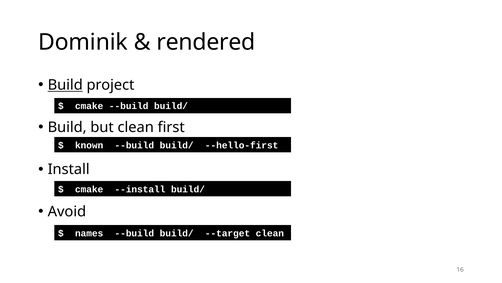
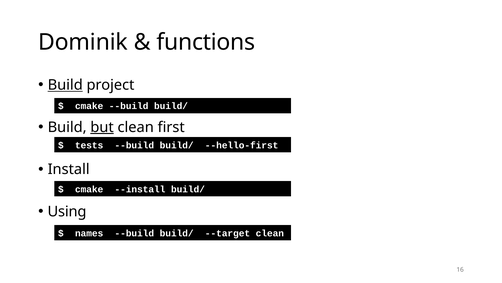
rendered: rendered -> functions
but underline: none -> present
known: known -> tests
Avoid: Avoid -> Using
